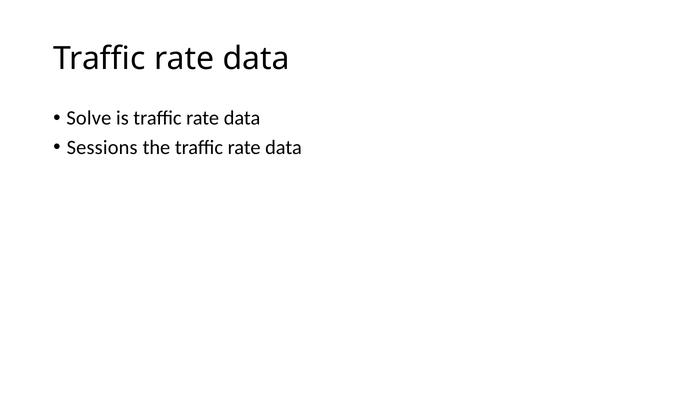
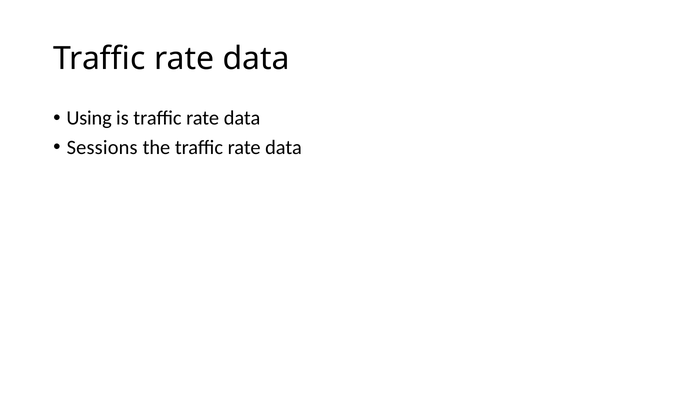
Solve: Solve -> Using
